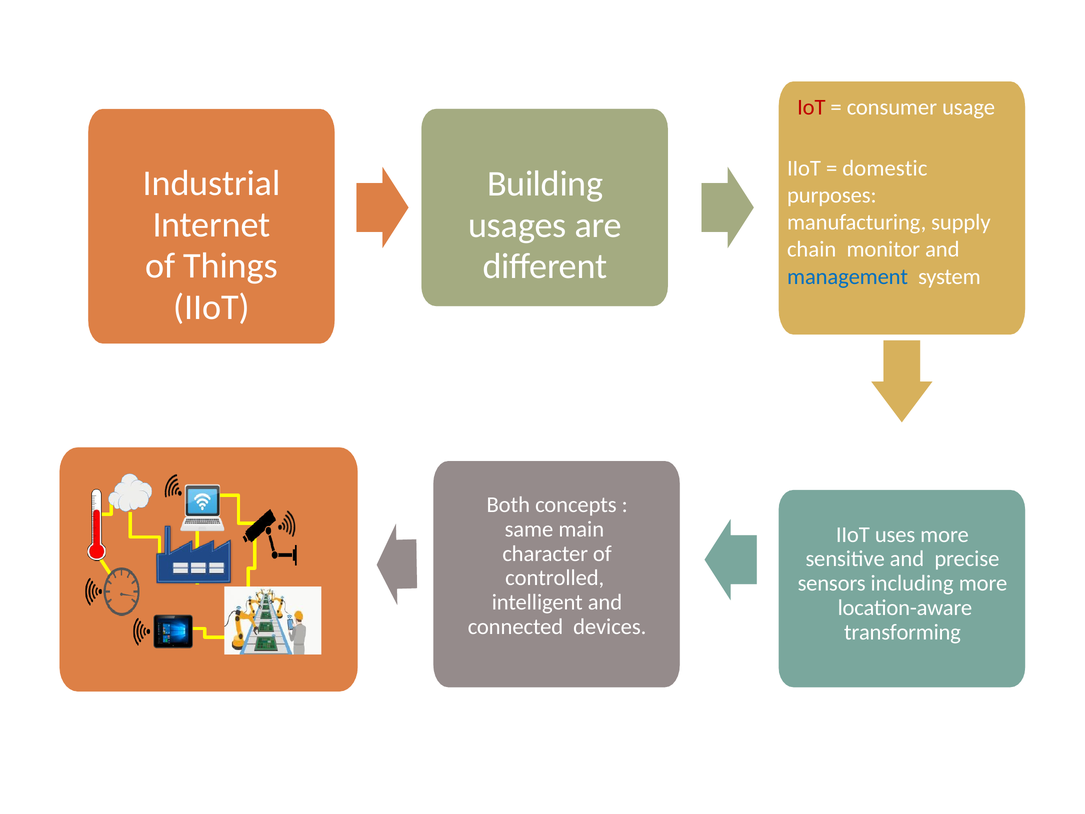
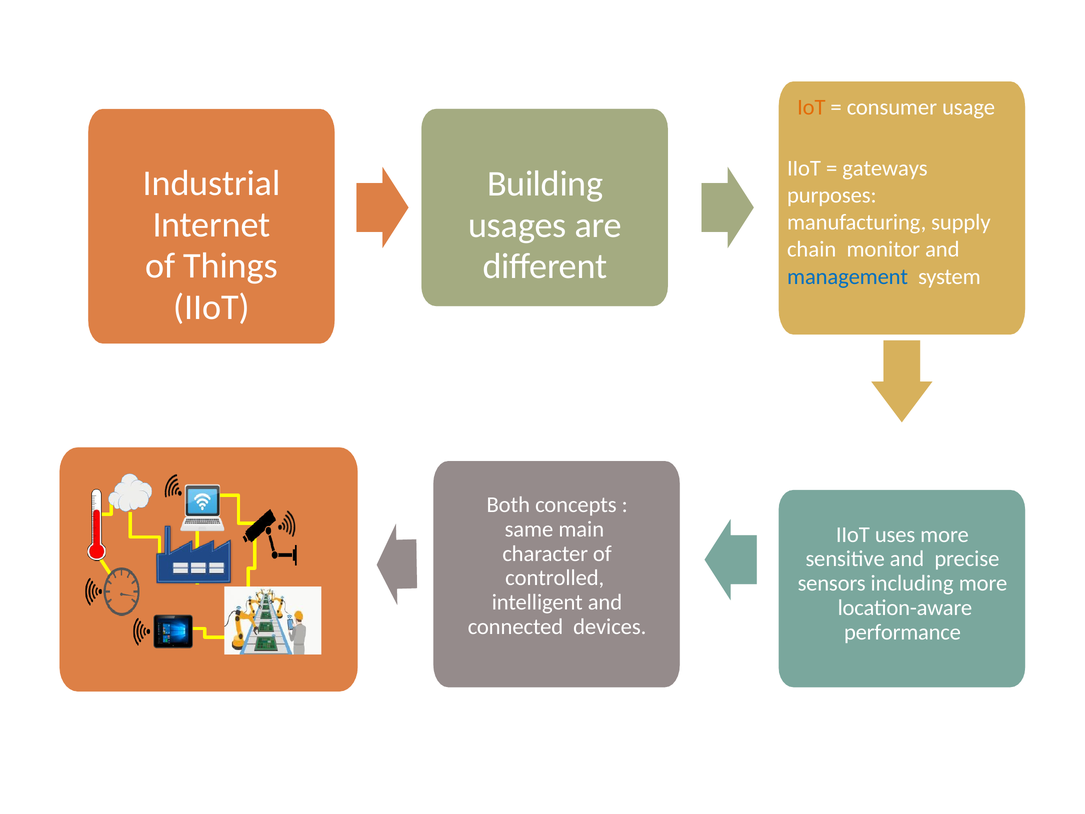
IoT colour: red -> orange
domestic: domestic -> gateways
transforming: transforming -> performance
